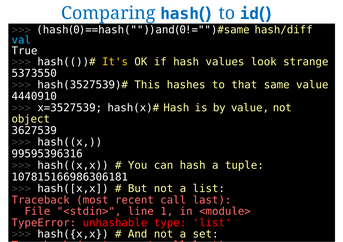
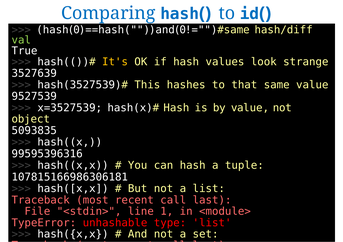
val colour: light blue -> light green
5373550: 5373550 -> 3527639
4440910: 4440910 -> 9527539
3627539: 3627539 -> 5093835
